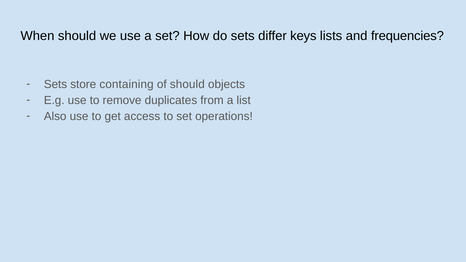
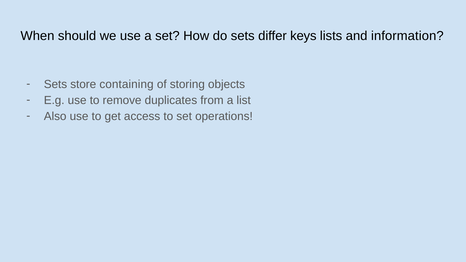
frequencies: frequencies -> information
of should: should -> storing
